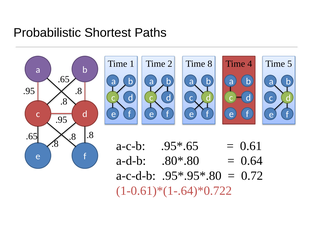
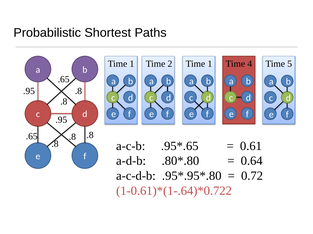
2 Time 8: 8 -> 1
